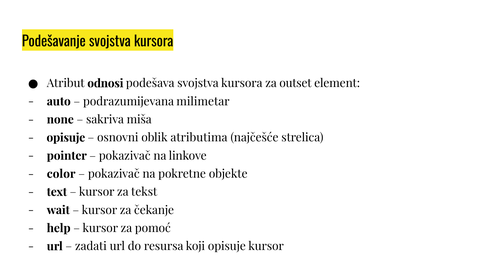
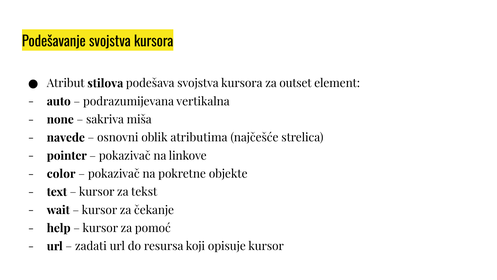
odnosi: odnosi -> stilova
milimetar: milimetar -> vertikalna
opisuje at (66, 138): opisuje -> navede
